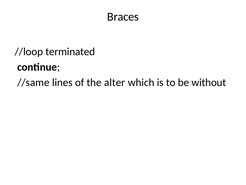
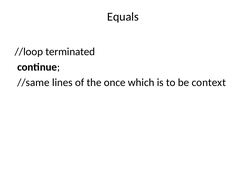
Braces: Braces -> Equals
alter: alter -> once
without: without -> context
